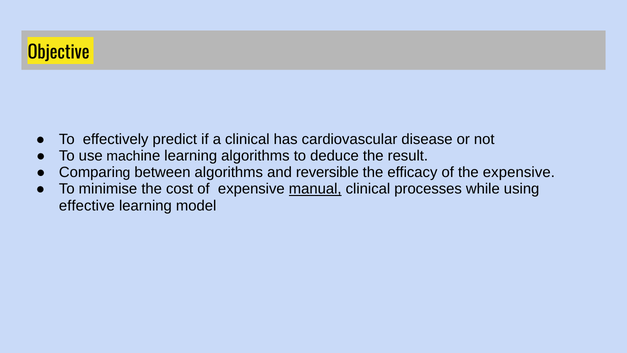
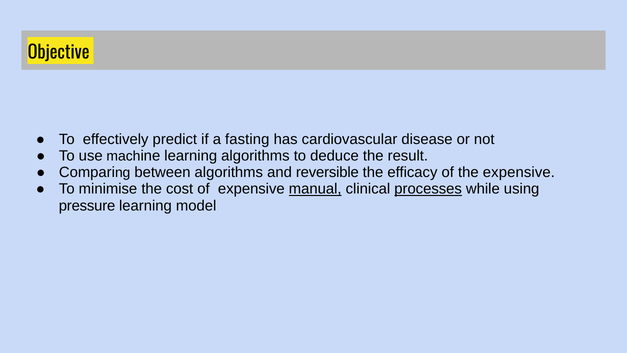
a clinical: clinical -> fasting
processes underline: none -> present
effective: effective -> pressure
